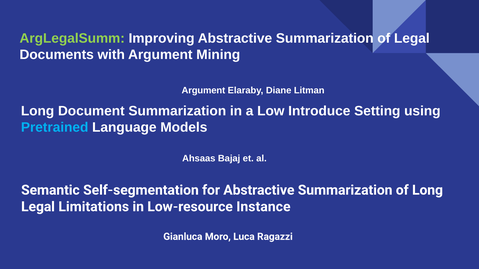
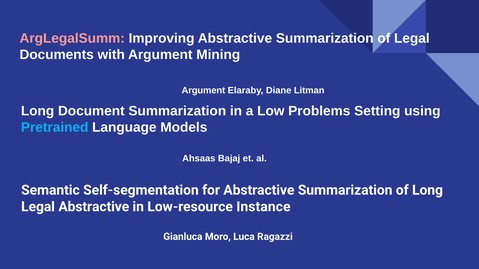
ArgLegalSumm colour: light green -> pink
Introduce: Introduce -> Problems
Legal Limitations: Limitations -> Abstractive
